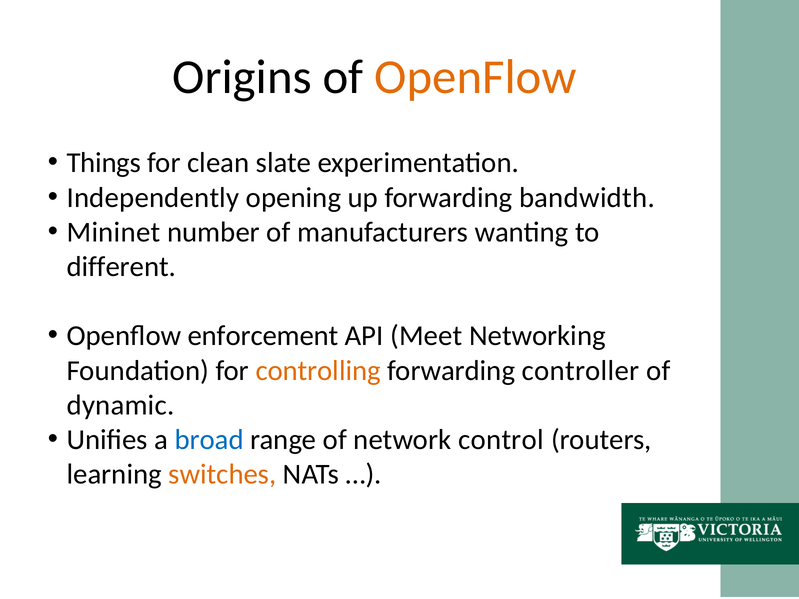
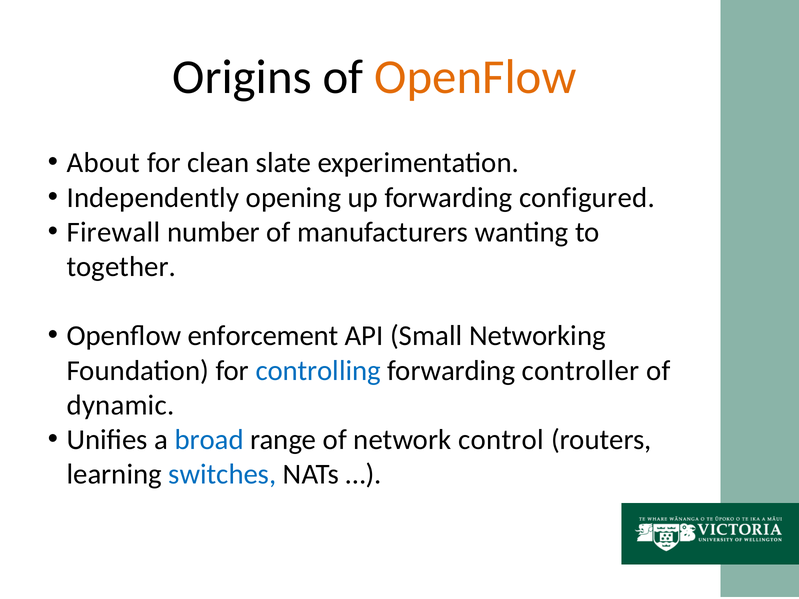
Things: Things -> About
bandwidth: bandwidth -> configured
Mininet: Mininet -> Firewall
different: different -> together
Meet: Meet -> Small
controlling colour: orange -> blue
switches colour: orange -> blue
